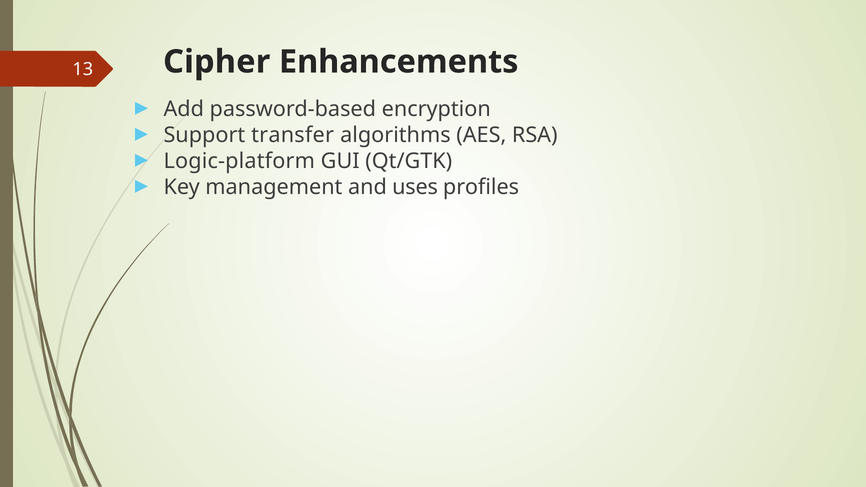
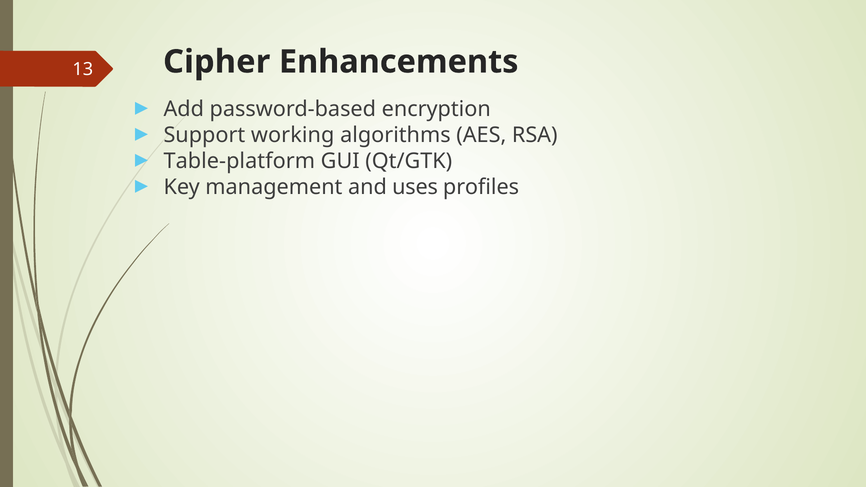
transfer: transfer -> working
Logic-platform: Logic-platform -> Table-platform
